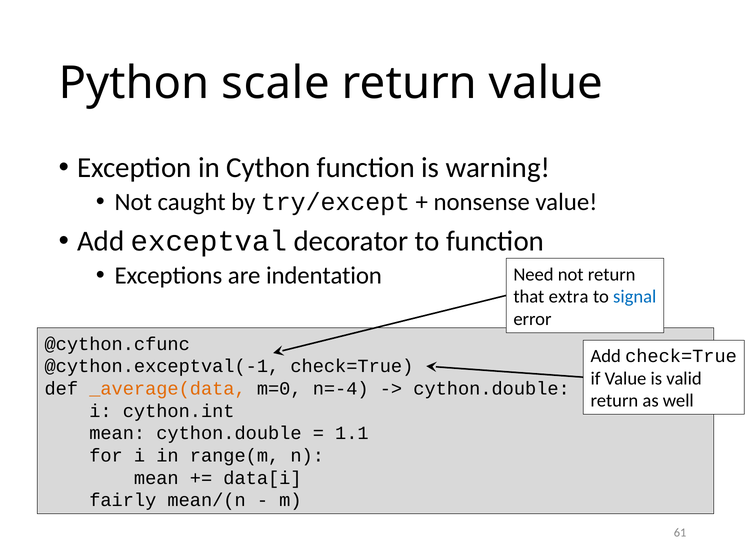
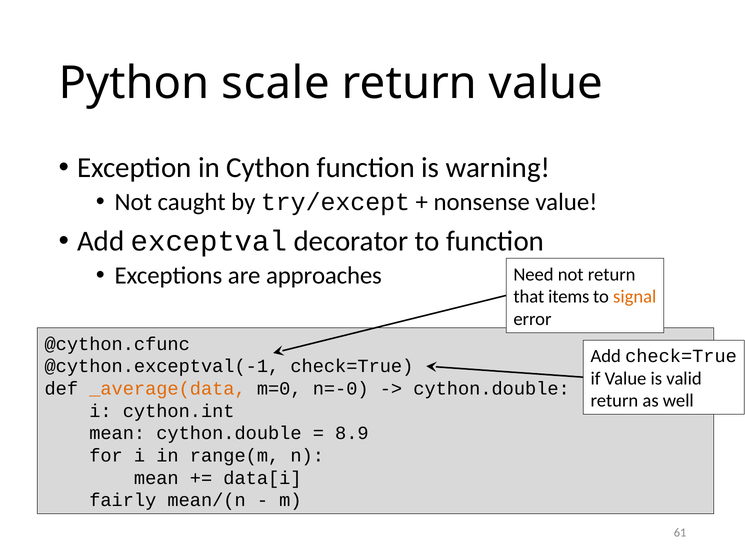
indentation: indentation -> approaches
extra: extra -> items
signal colour: blue -> orange
n=-4: n=-4 -> n=-0
1.1: 1.1 -> 8.9
